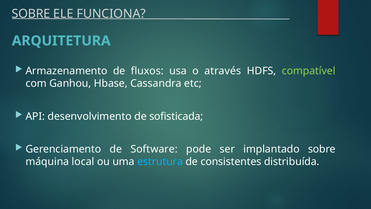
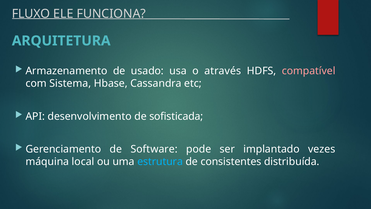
SOBRE at (31, 14): SOBRE -> FLUXO
fluxos: fluxos -> usado
compatível colour: light green -> pink
Ganhou: Ganhou -> Sistema
implantado sobre: sobre -> vezes
